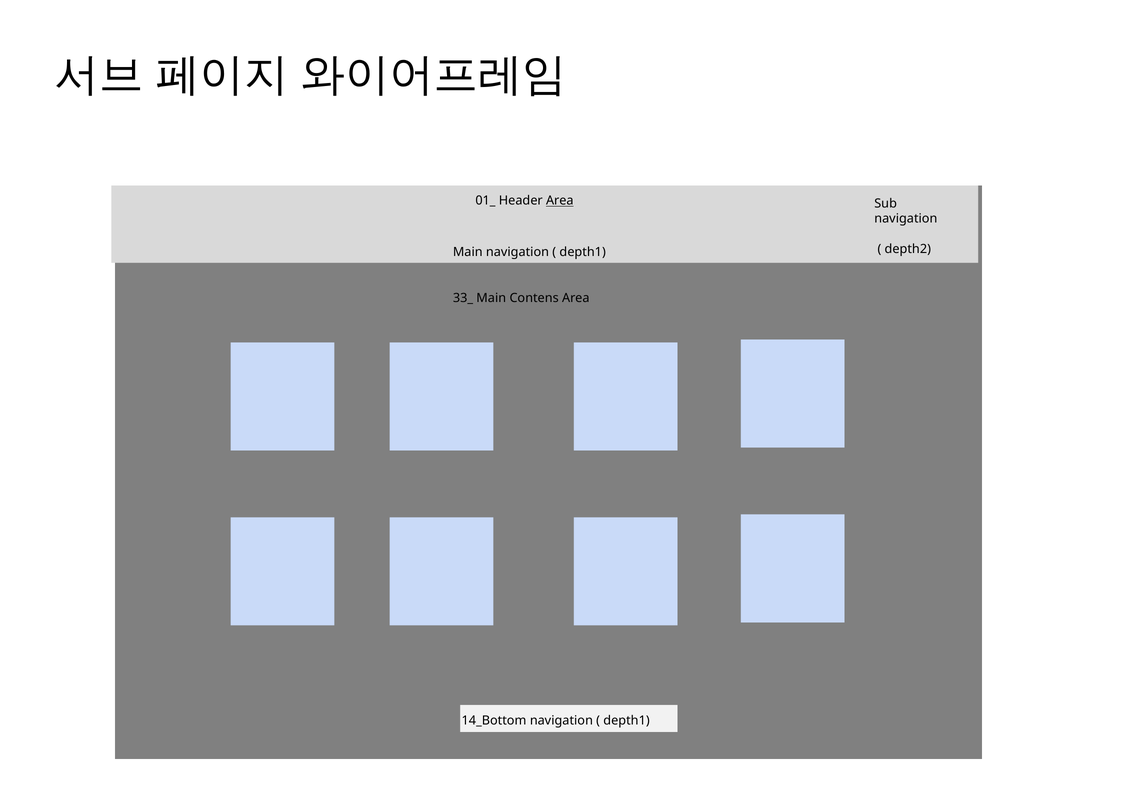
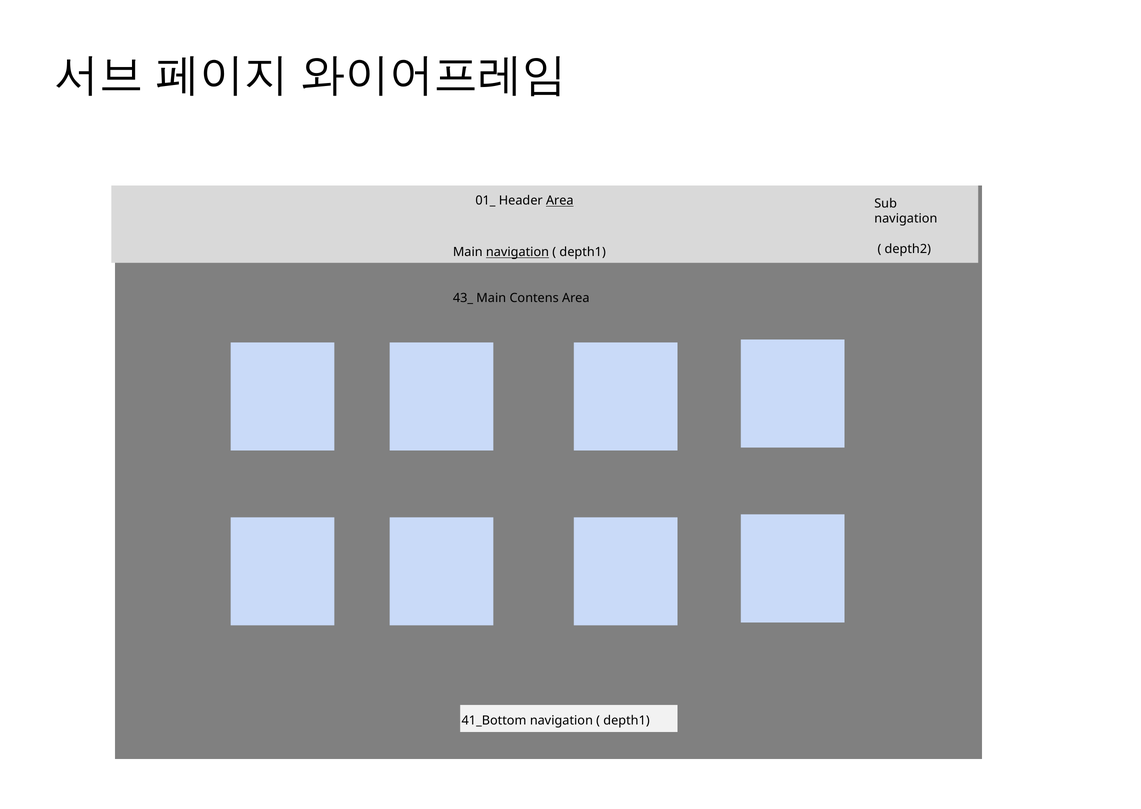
navigation at (518, 252) underline: none -> present
33_: 33_ -> 43_
14_Bottom: 14_Bottom -> 41_Bottom
